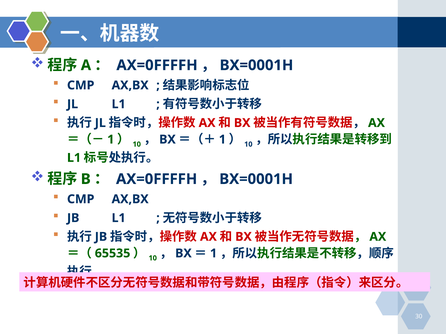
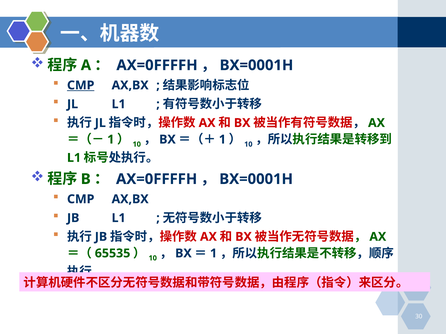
CMP at (81, 85) underline: none -> present
